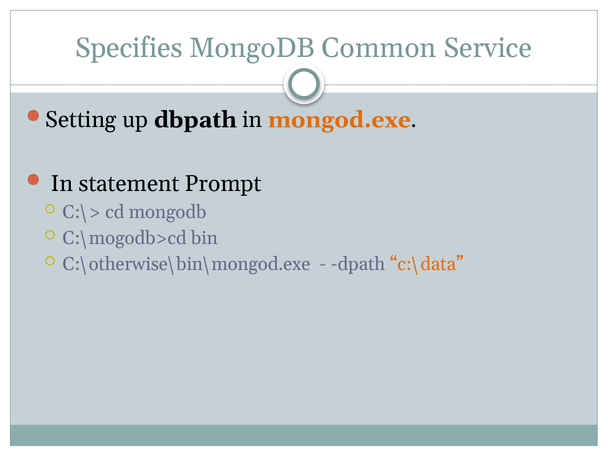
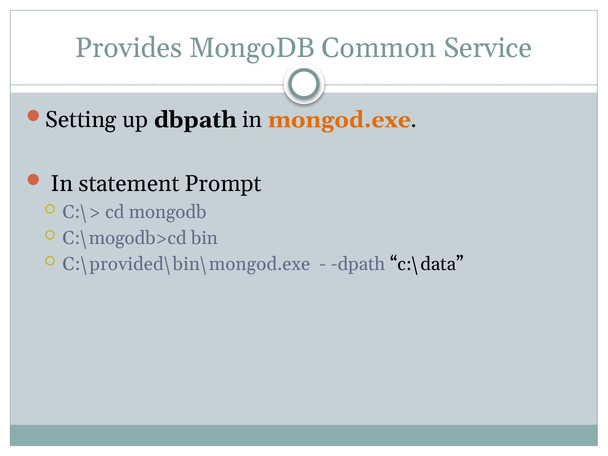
Specifies: Specifies -> Provides
C:\otherwise\bin\mongod.exe: C:\otherwise\bin\mongod.exe -> C:\provided\bin\mongod.exe
c:\data colour: orange -> black
